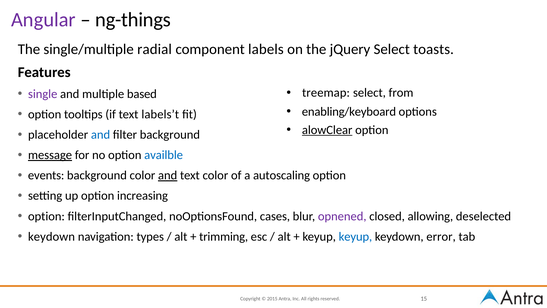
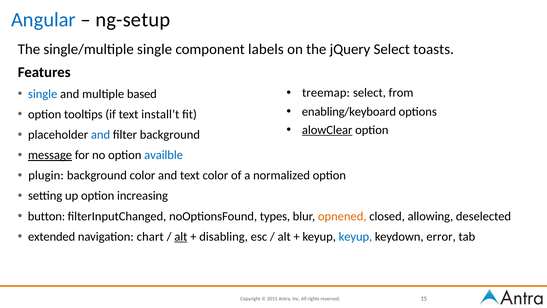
Angular colour: purple -> blue
ng-things: ng-things -> ng-setup
single/multiple radial: radial -> single
single at (43, 94) colour: purple -> blue
labels’t: labels’t -> install’t
events: events -> plugin
and at (168, 175) underline: present -> none
autoscaling: autoscaling -> normalized
option at (46, 216): option -> button
cases: cases -> types
opnened colour: purple -> orange
keydown at (51, 236): keydown -> extended
types: types -> chart
alt at (181, 236) underline: none -> present
trimming: trimming -> disabling
